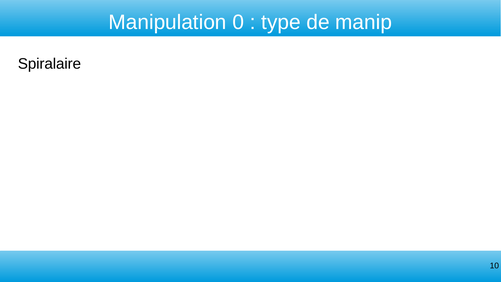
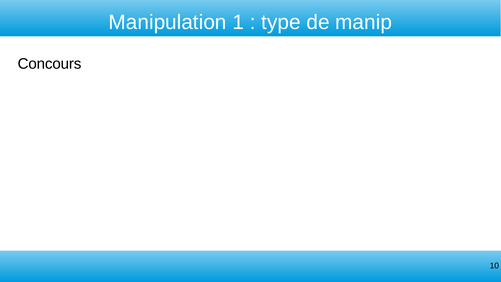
0: 0 -> 1
Spiralaire: Spiralaire -> Concours
